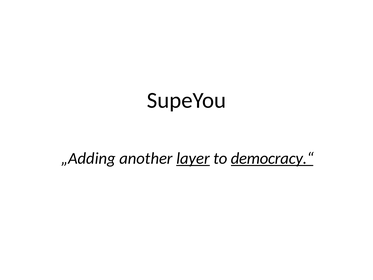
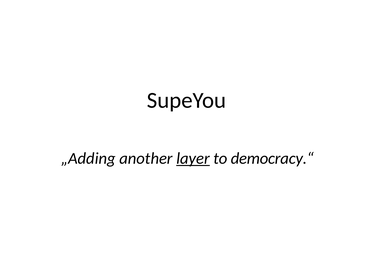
democracy.“ underline: present -> none
